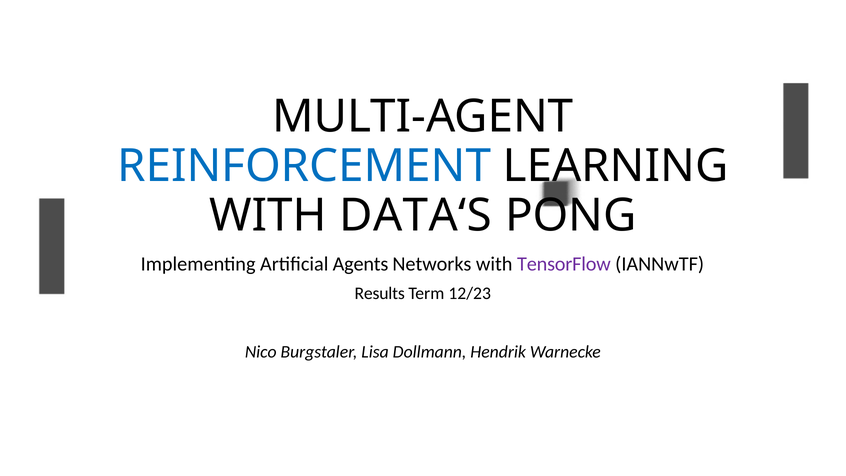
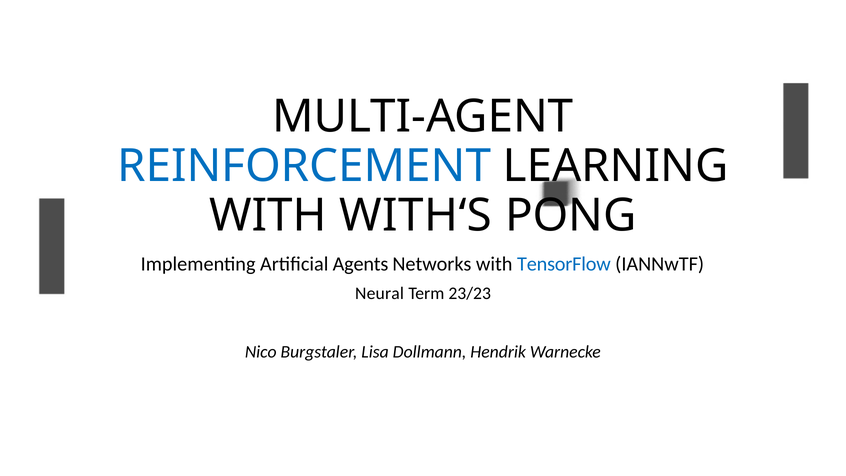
DATA‘S: DATA‘S -> WITH‘S
TensorFlow colour: purple -> blue
Results: Results -> Neural
12/23: 12/23 -> 23/23
